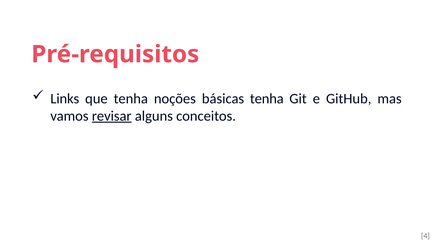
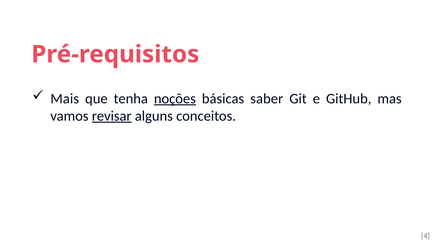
Links: Links -> Mais
noções underline: none -> present
básicas tenha: tenha -> saber
